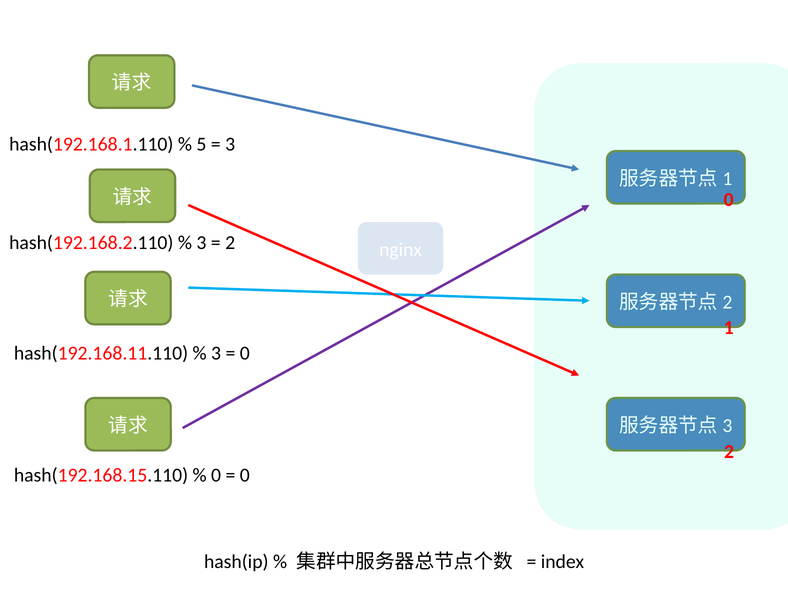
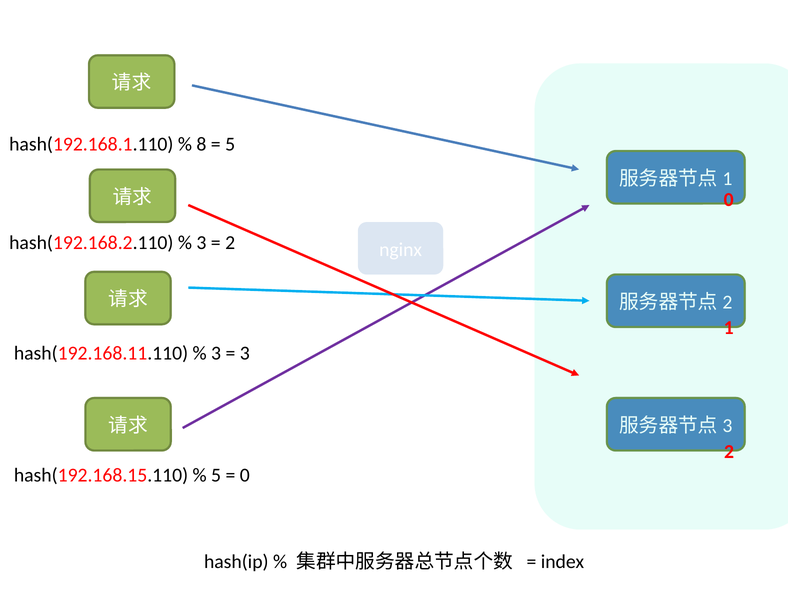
5: 5 -> 8
3 at (230, 144): 3 -> 5
0 at (245, 353): 0 -> 3
0 at (216, 475): 0 -> 5
